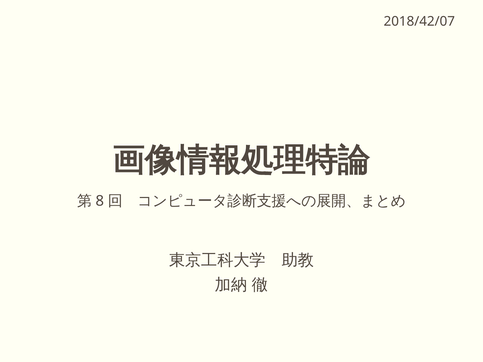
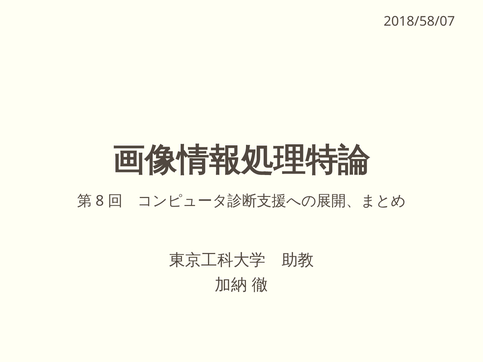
2018/42/07: 2018/42/07 -> 2018/58/07
